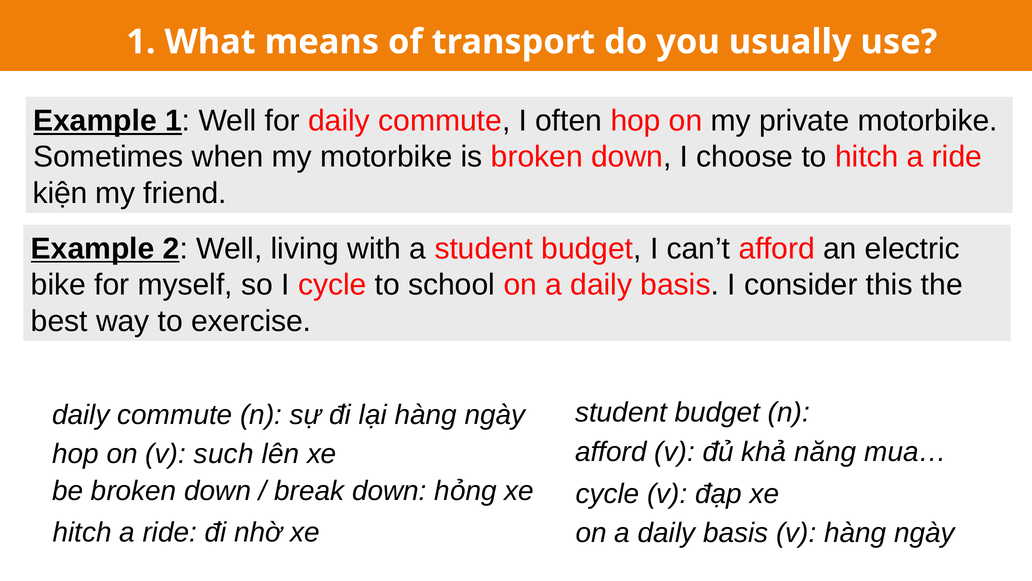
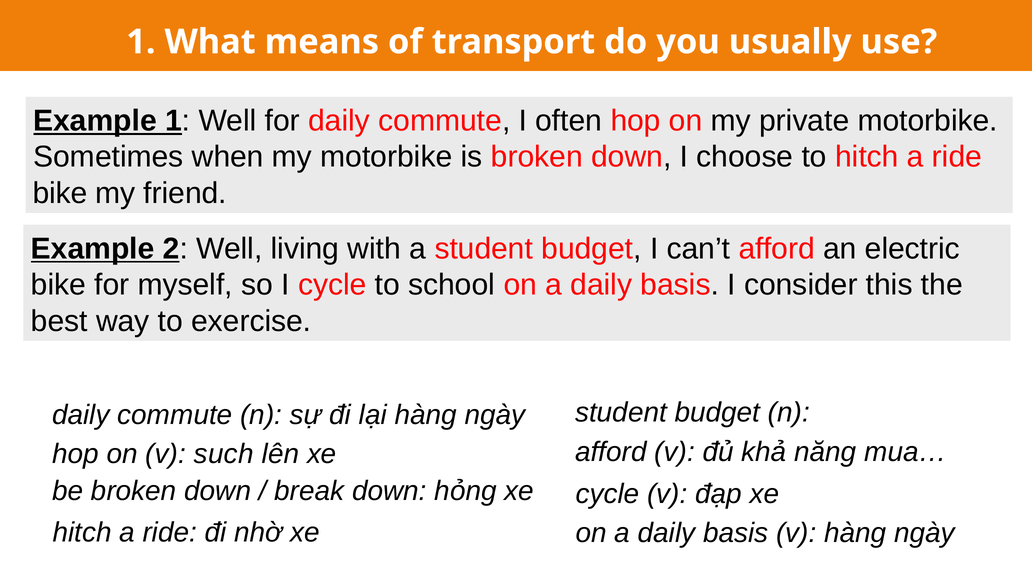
kiện at (60, 193): kiện -> bike
